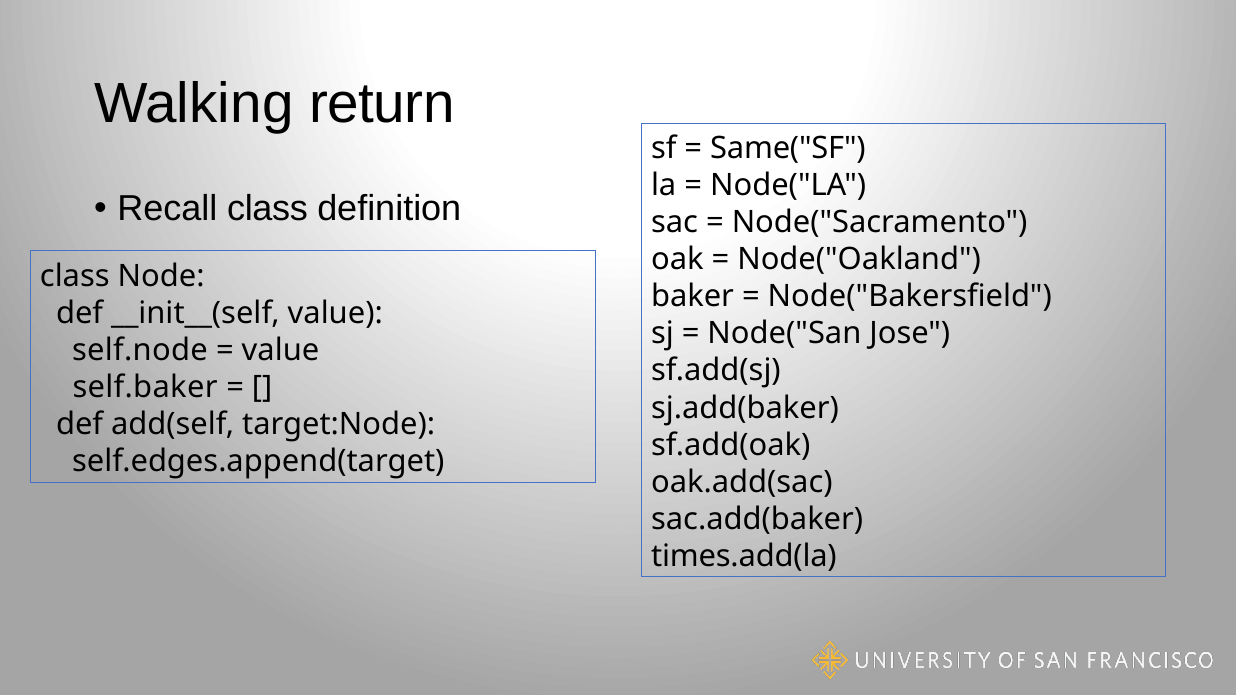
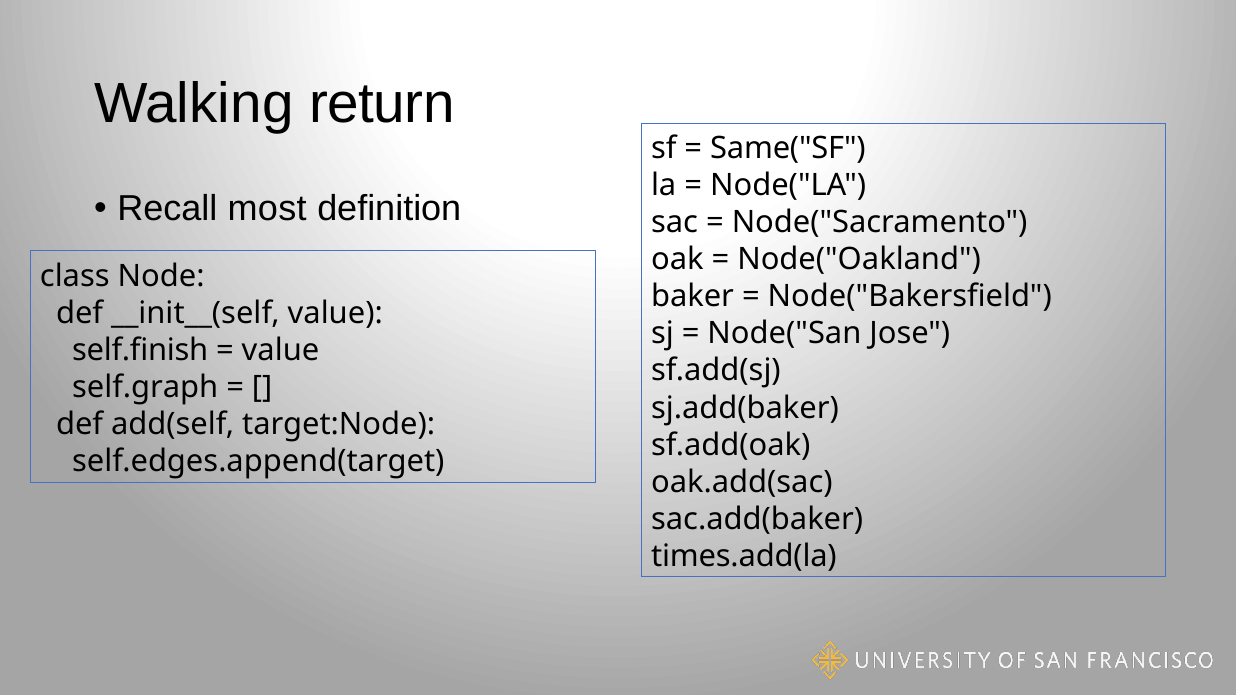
Recall class: class -> most
self.node: self.node -> self.finish
self.baker: self.baker -> self.graph
